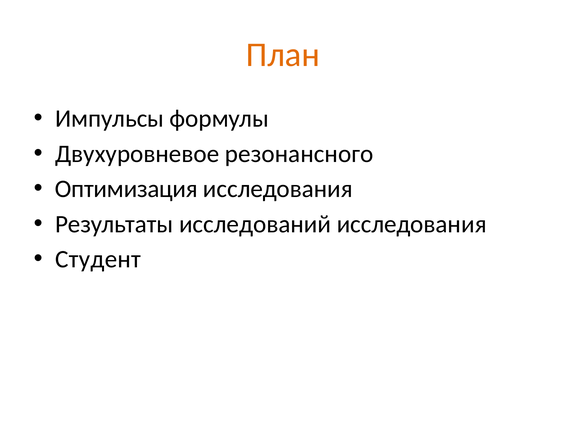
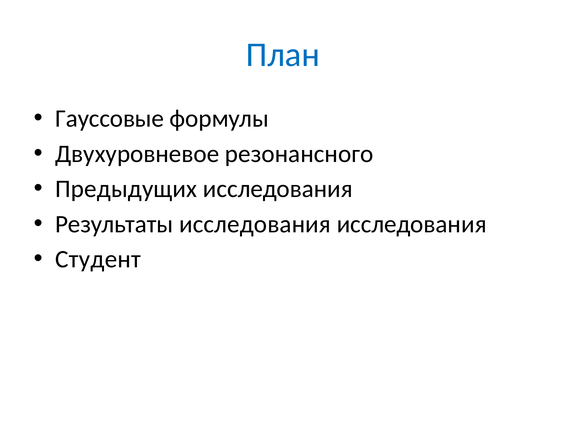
План colour: orange -> blue
Импульсы: Импульсы -> Гауссовые
Оптимизация: Оптимизация -> Предыдущих
Результаты исследований: исследований -> исследования
